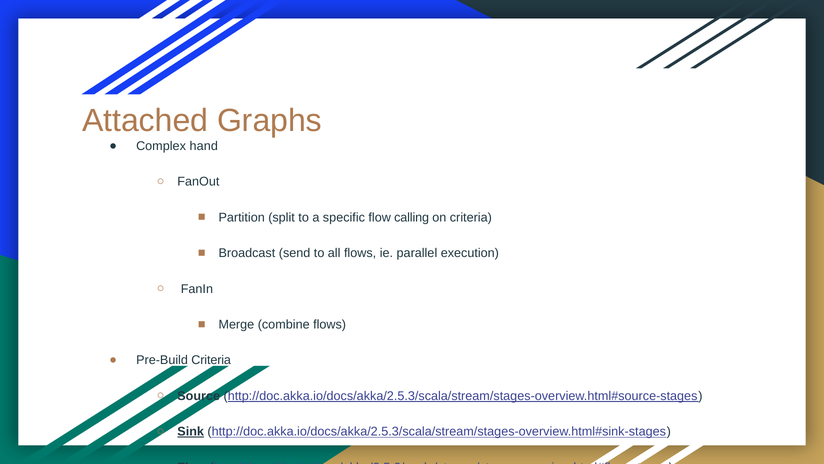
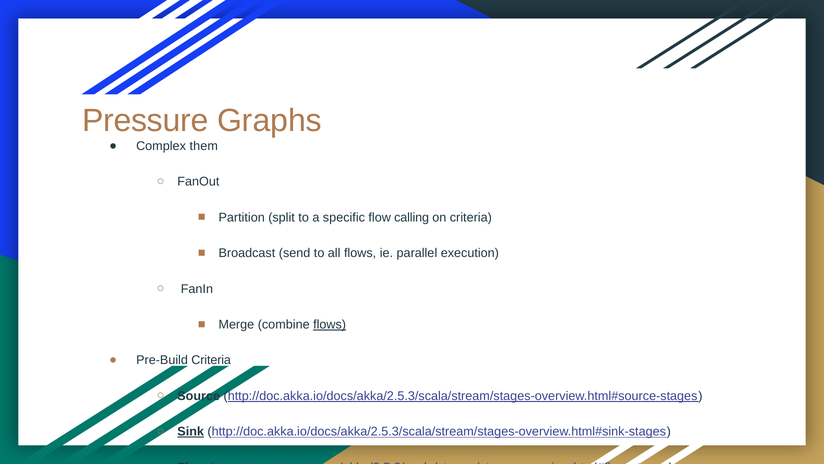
Attached: Attached -> Pressure
hand: hand -> them
flows at (330, 324) underline: none -> present
